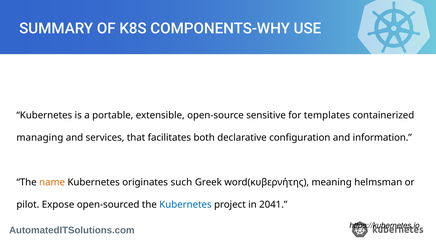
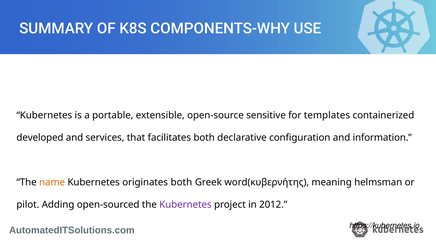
managing: managing -> developed
originates such: such -> both
Expose: Expose -> Adding
Kubernetes at (185, 205) colour: blue -> purple
2041: 2041 -> 2012
